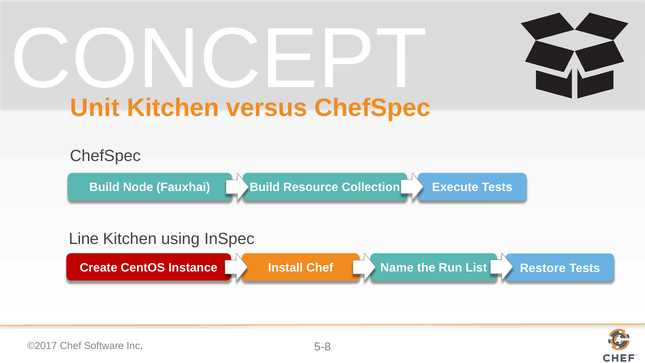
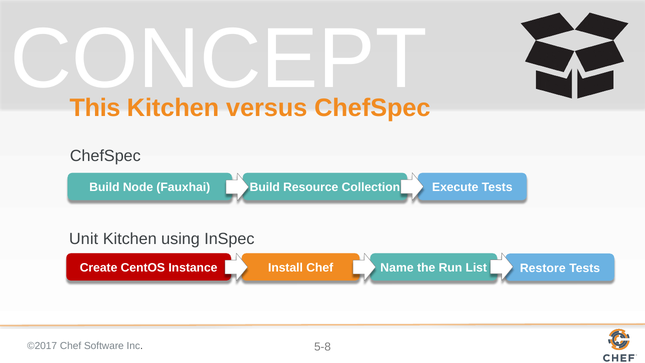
Unit: Unit -> This
Line: Line -> Unit
